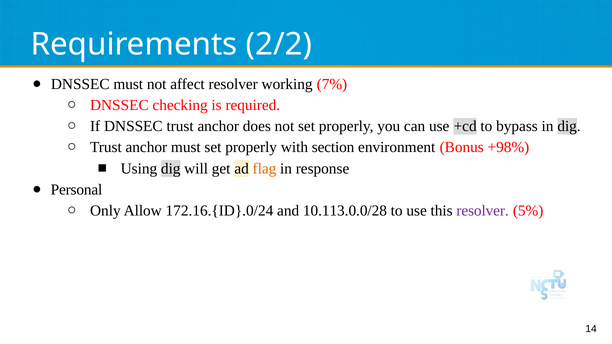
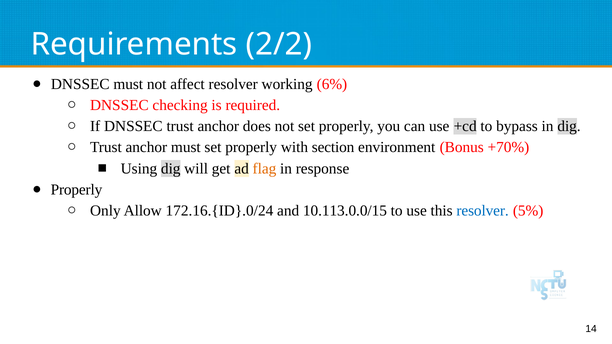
7%: 7% -> 6%
+98%: +98% -> +70%
Personal at (76, 190): Personal -> Properly
10.113.0.0/28: 10.113.0.0/28 -> 10.113.0.0/15
resolver at (483, 211) colour: purple -> blue
